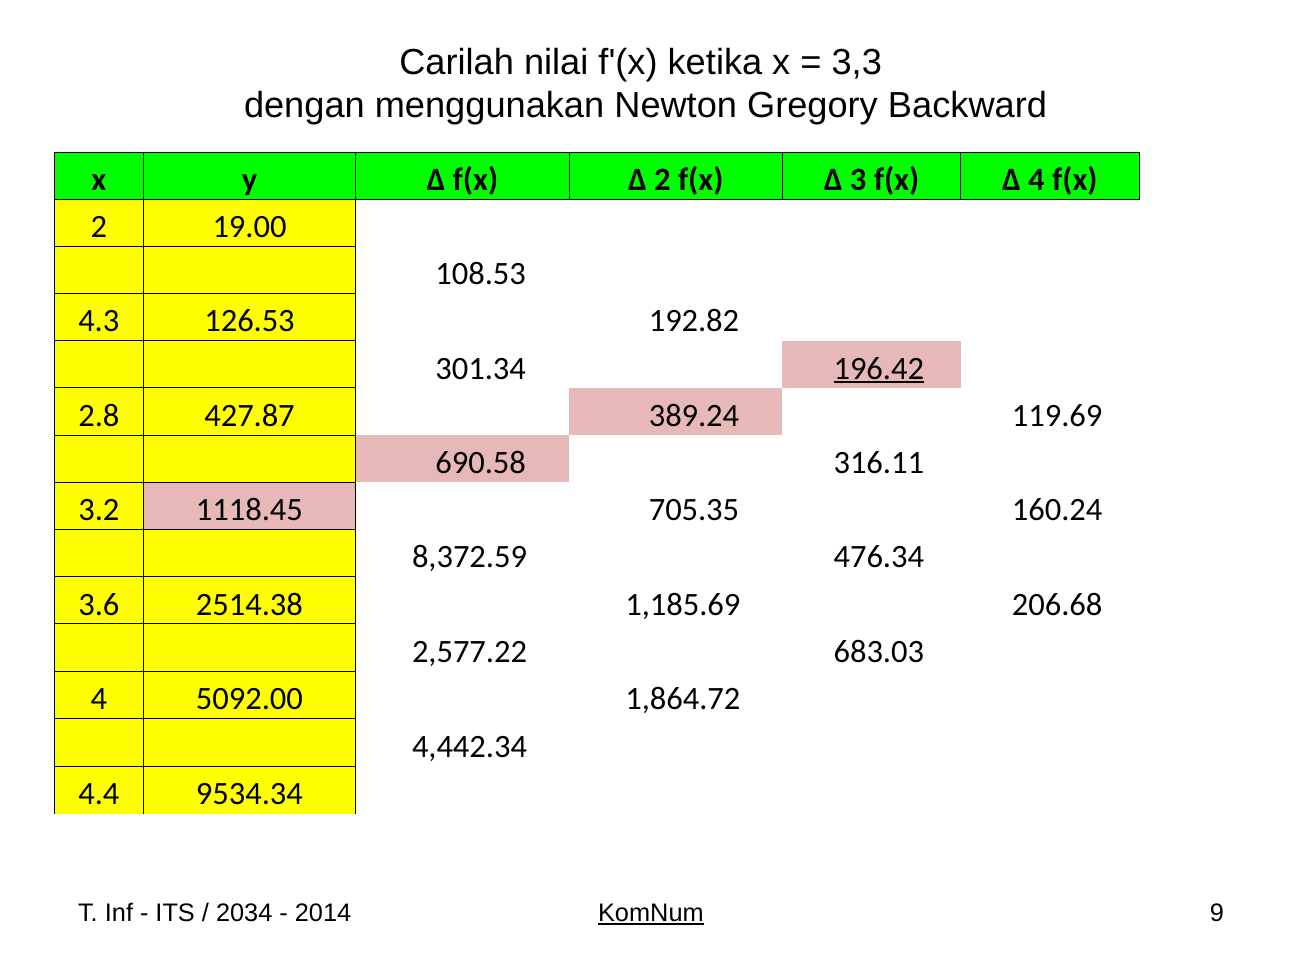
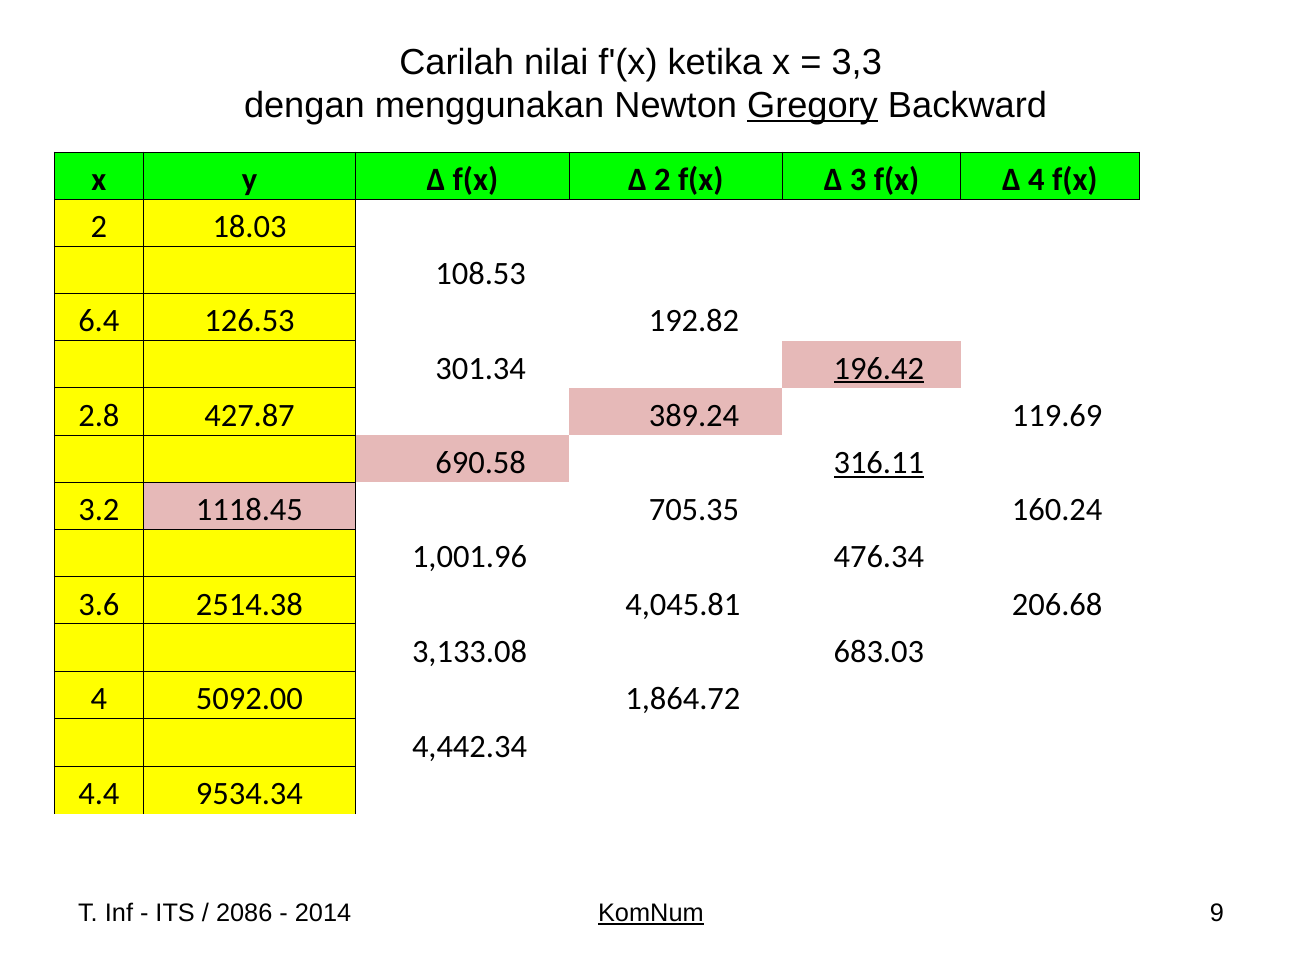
Gregory underline: none -> present
19.00: 19.00 -> 18.03
4.3: 4.3 -> 6.4
316.11 underline: none -> present
8,372.59: 8,372.59 -> 1,001.96
1,185.69: 1,185.69 -> 4,045.81
2,577.22: 2,577.22 -> 3,133.08
2034: 2034 -> 2086
